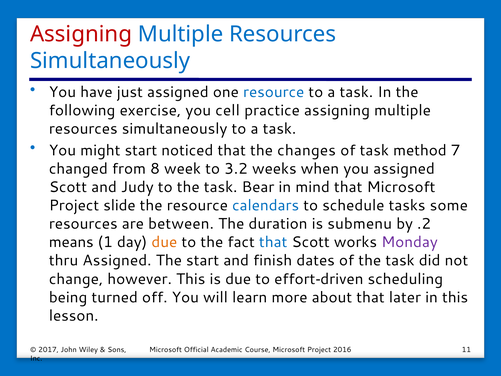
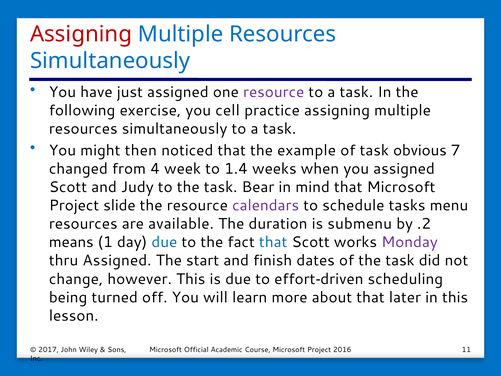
resource at (274, 92) colour: blue -> purple
might start: start -> then
changes: changes -> example
method: method -> obvious
8: 8 -> 4
3.2: 3.2 -> 1.4
calendars colour: blue -> purple
some: some -> menu
between: between -> available
due at (164, 242) colour: orange -> blue
